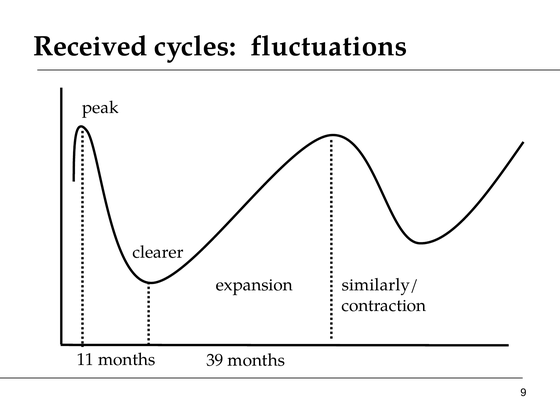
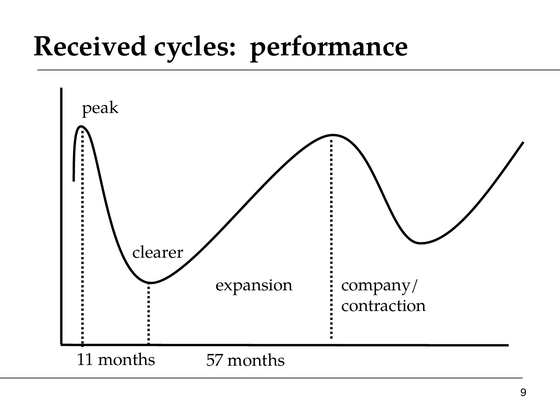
fluctuations: fluctuations -> performance
similarly/: similarly/ -> company/
39: 39 -> 57
